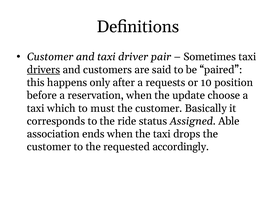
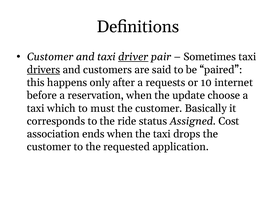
driver underline: none -> present
position: position -> internet
Able: Able -> Cost
accordingly: accordingly -> application
